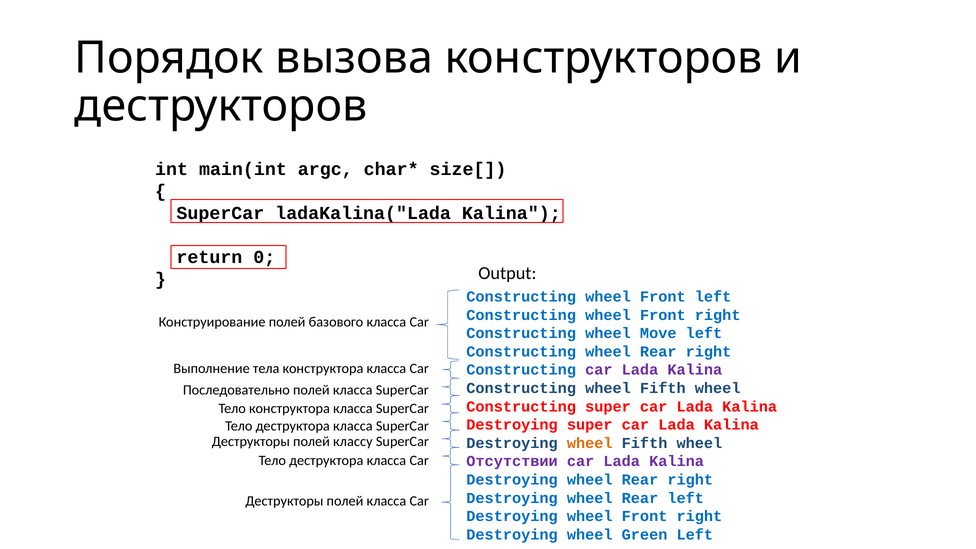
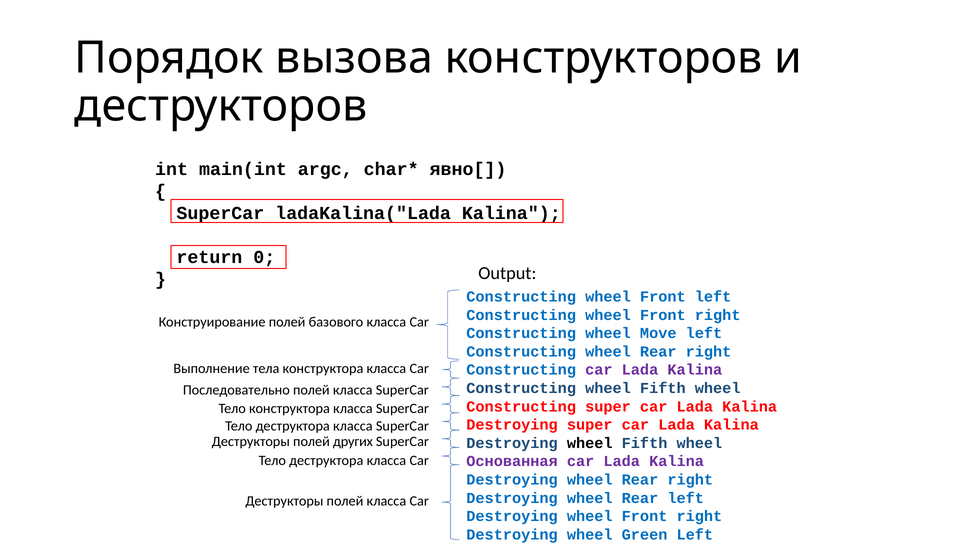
size[: size[ -> явно[
классу: классу -> других
wheel at (590, 443) colour: orange -> black
Отсутствии: Отсутствии -> Основанная
